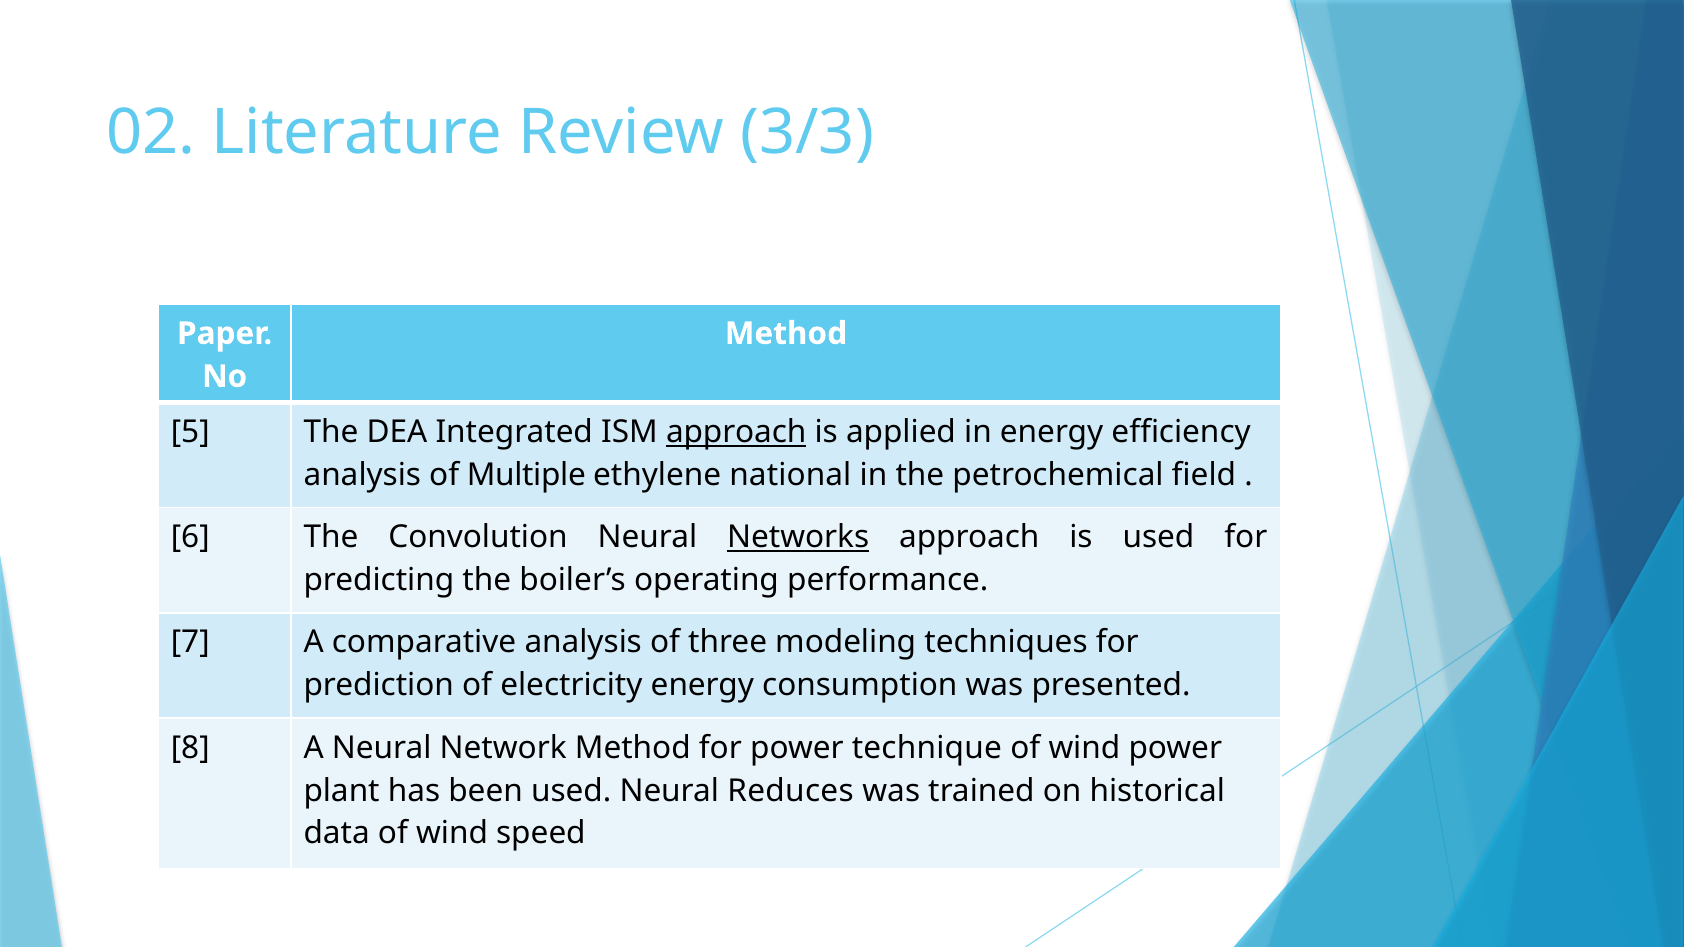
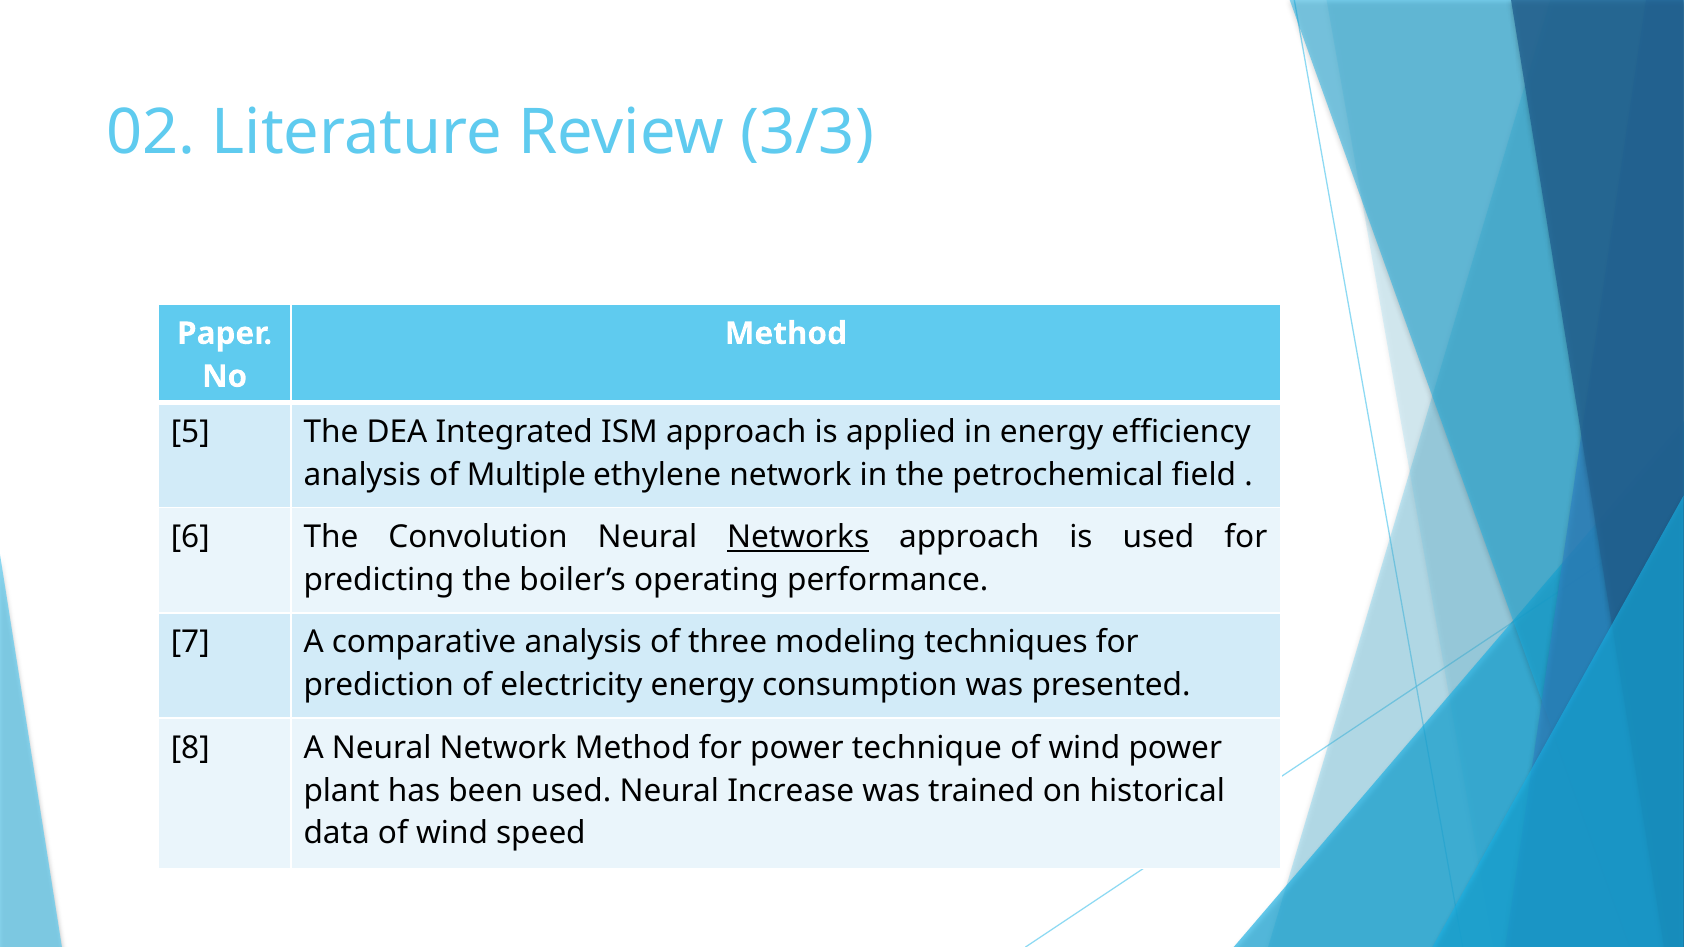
approach at (736, 432) underline: present -> none
ethylene national: national -> network
Reduces: Reduces -> Increase
